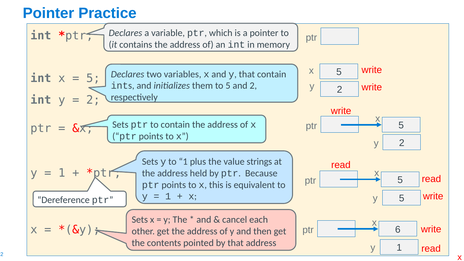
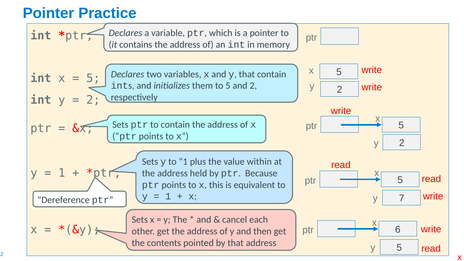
strings: strings -> within
y 5: 5 -> 7
y 1: 1 -> 5
